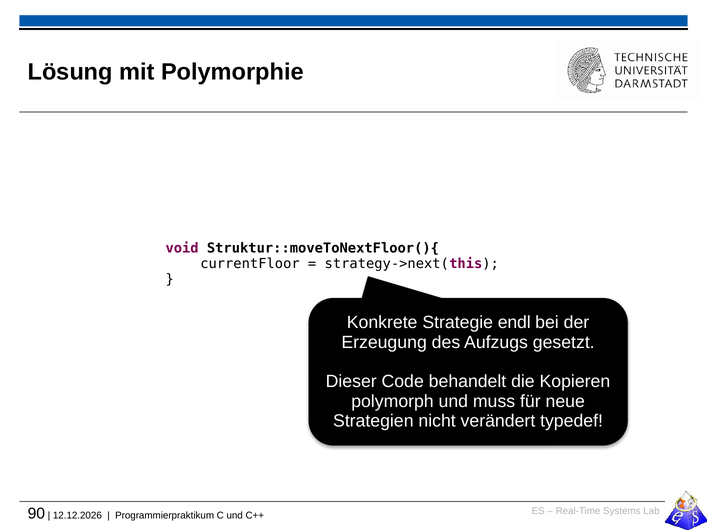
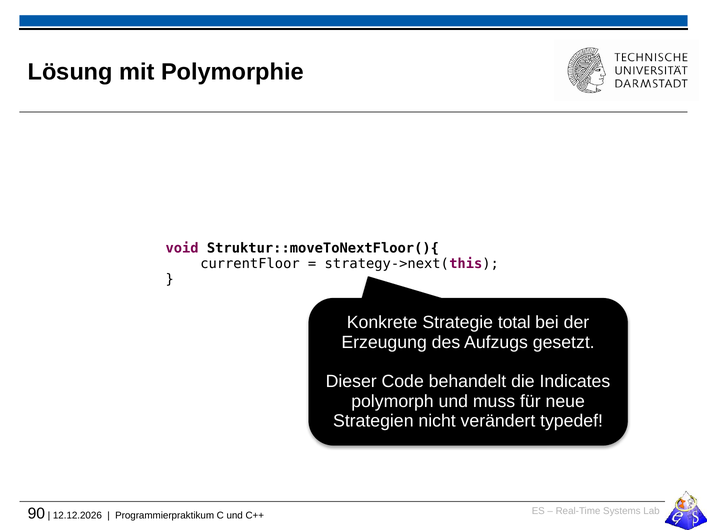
endl: endl -> total
Kopieren: Kopieren -> Indicates
